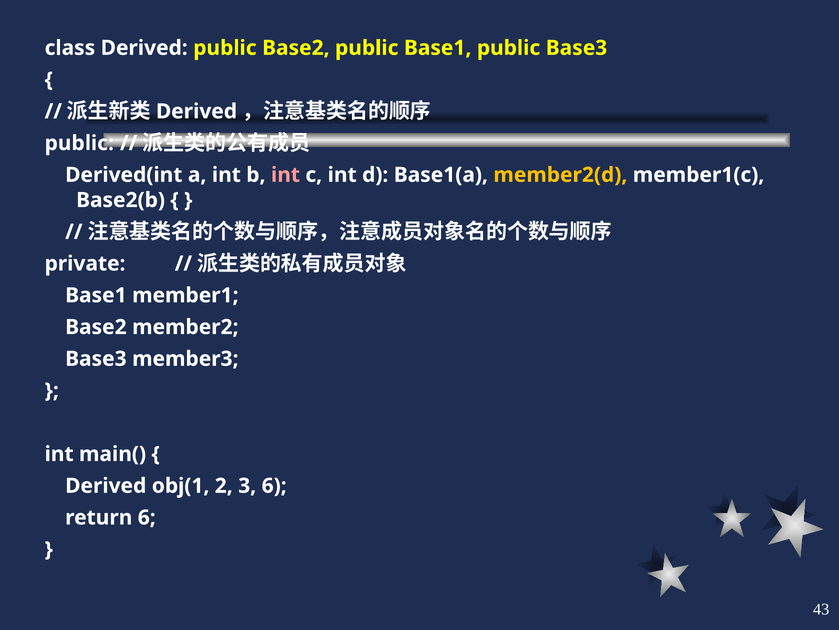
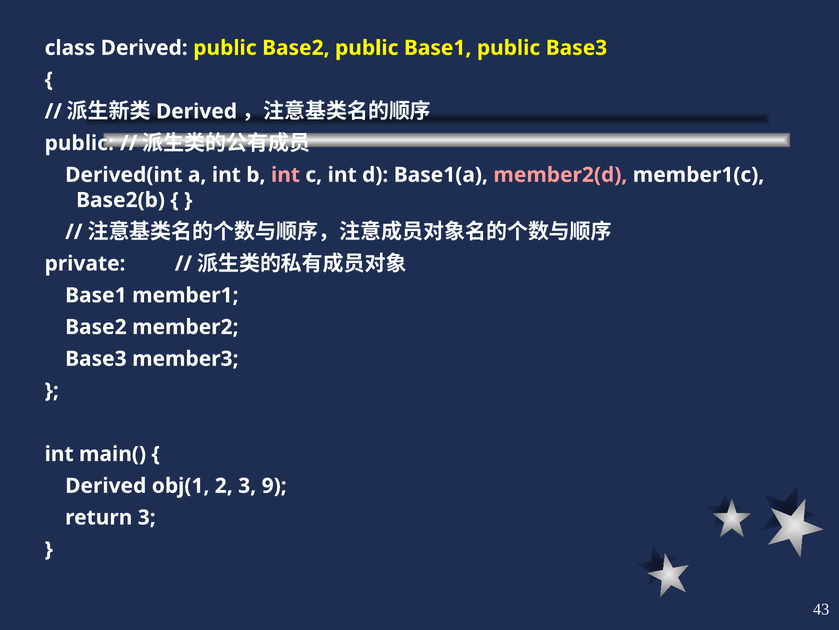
member2(d colour: yellow -> pink
3 6: 6 -> 9
return 6: 6 -> 3
